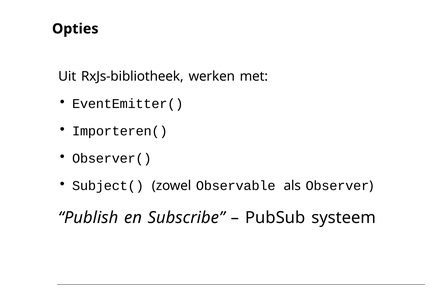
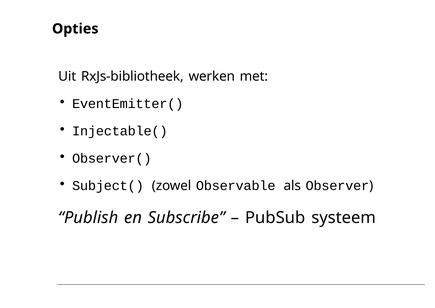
Importeren(: Importeren( -> Injectable(
